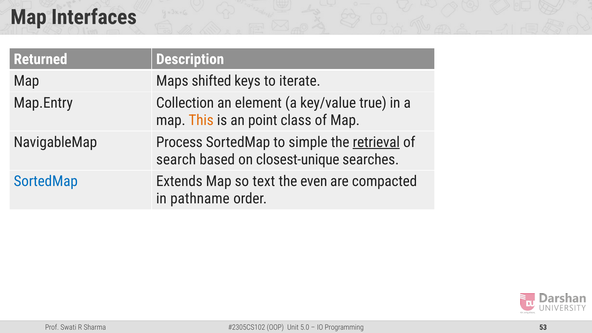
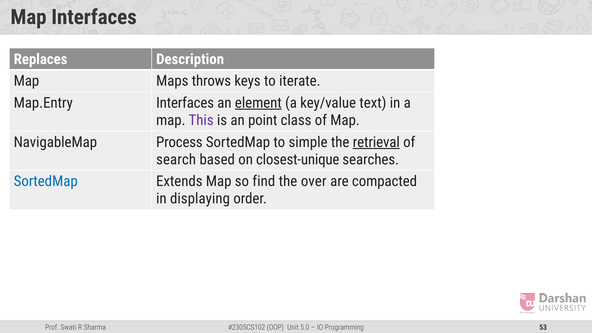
Returned: Returned -> Replaces
shifted: shifted -> throws
Map.Entry Collection: Collection -> Interfaces
element underline: none -> present
true: true -> text
This colour: orange -> purple
text: text -> find
even: even -> over
pathname: pathname -> displaying
